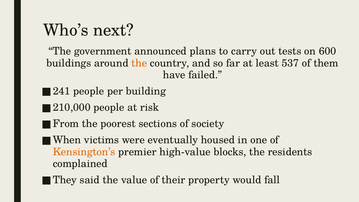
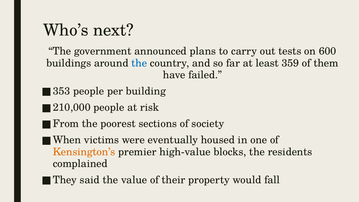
the at (139, 63) colour: orange -> blue
537: 537 -> 359
241: 241 -> 353
